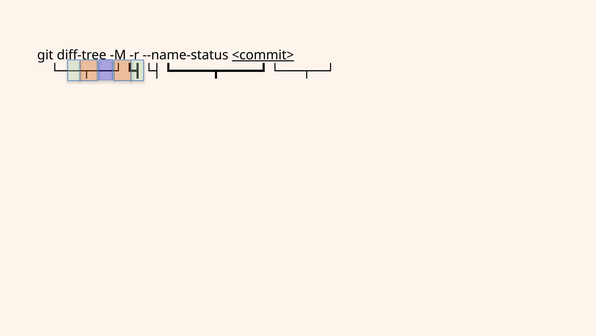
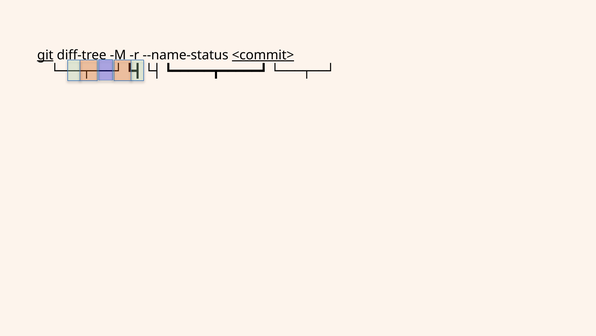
git underline: none -> present
